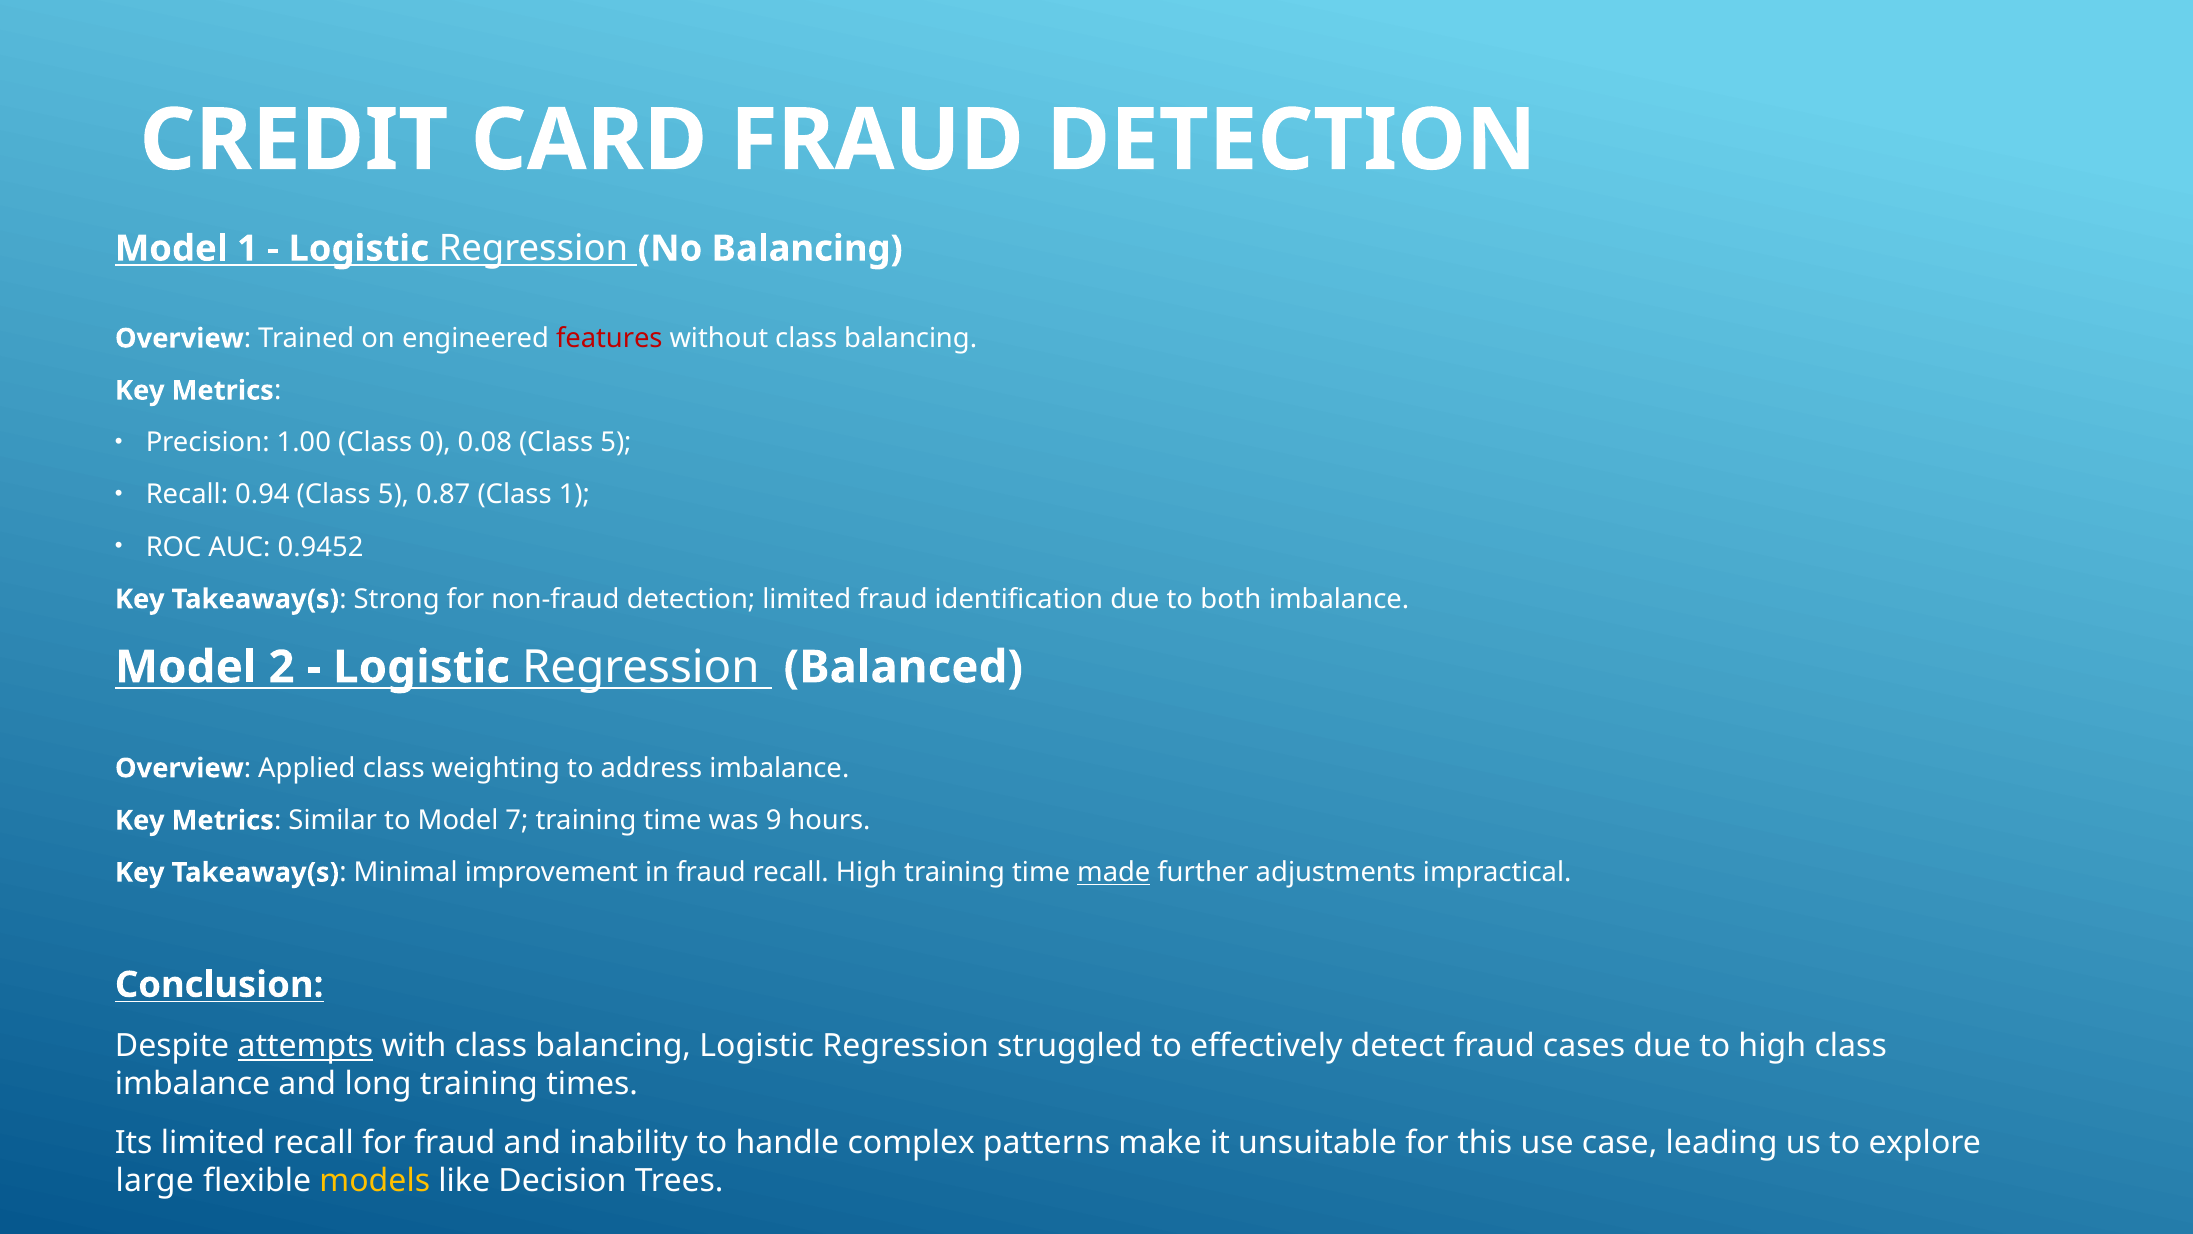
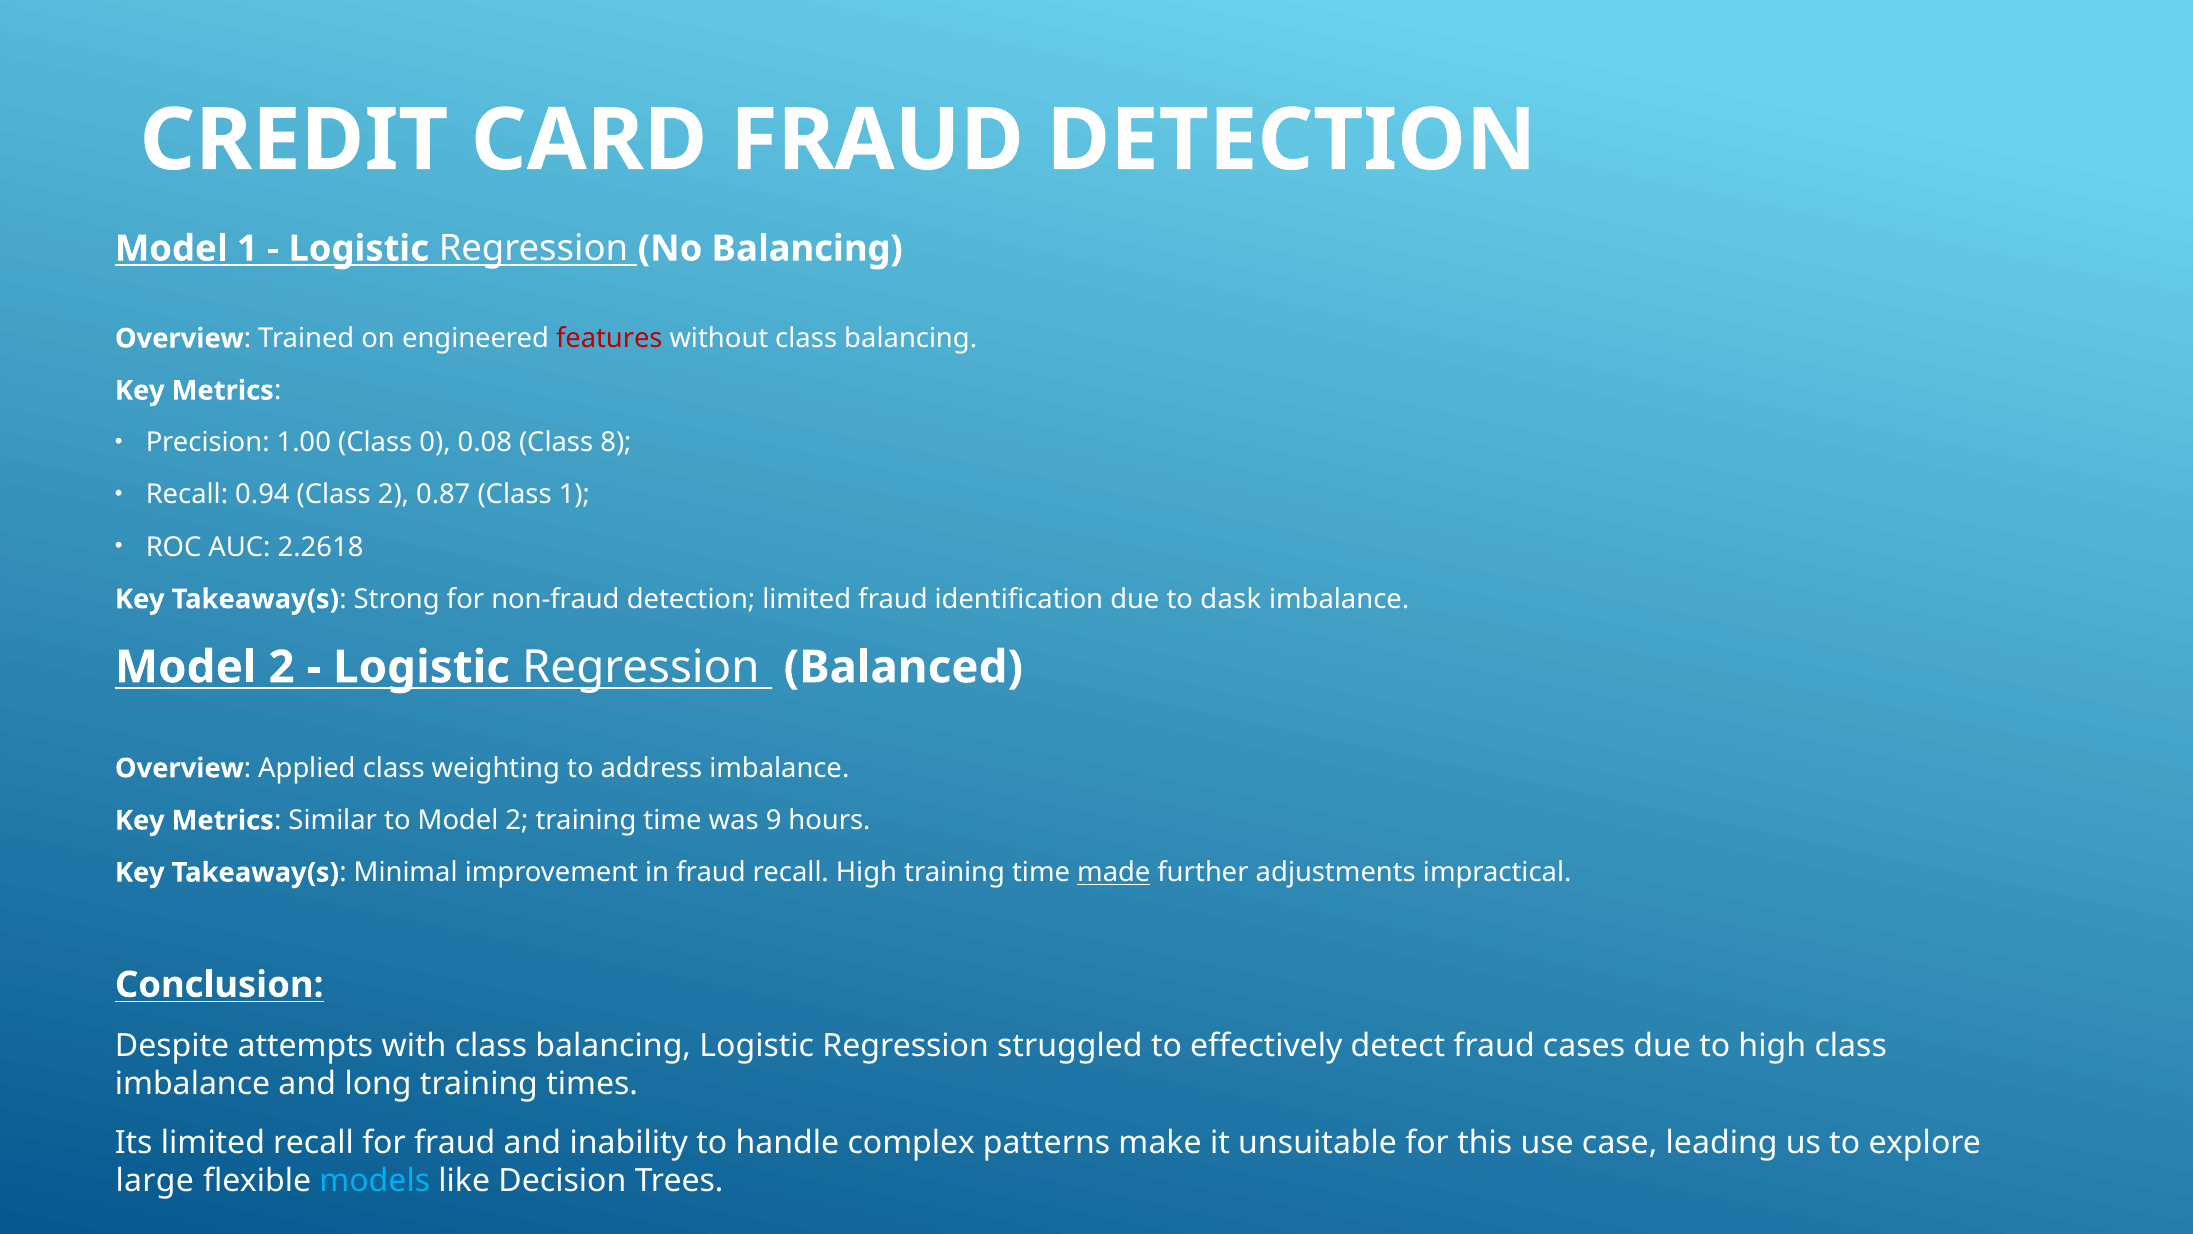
0.08 Class 5: 5 -> 8
0.94 Class 5: 5 -> 2
0.9452: 0.9452 -> 2.2618
both: both -> dask
to Model 7: 7 -> 2
attempts underline: present -> none
models colour: yellow -> light blue
